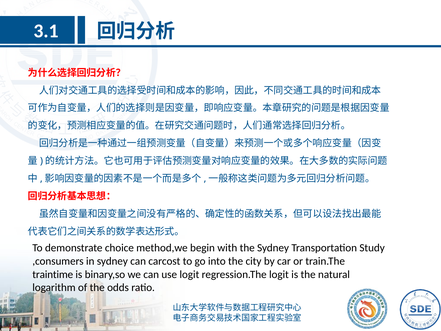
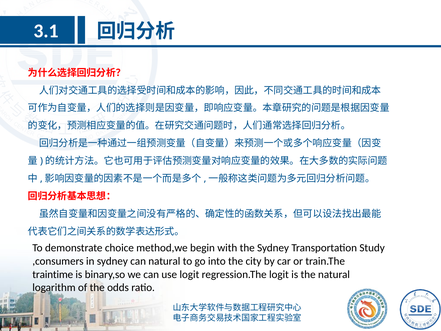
can carcost: carcost -> natural
